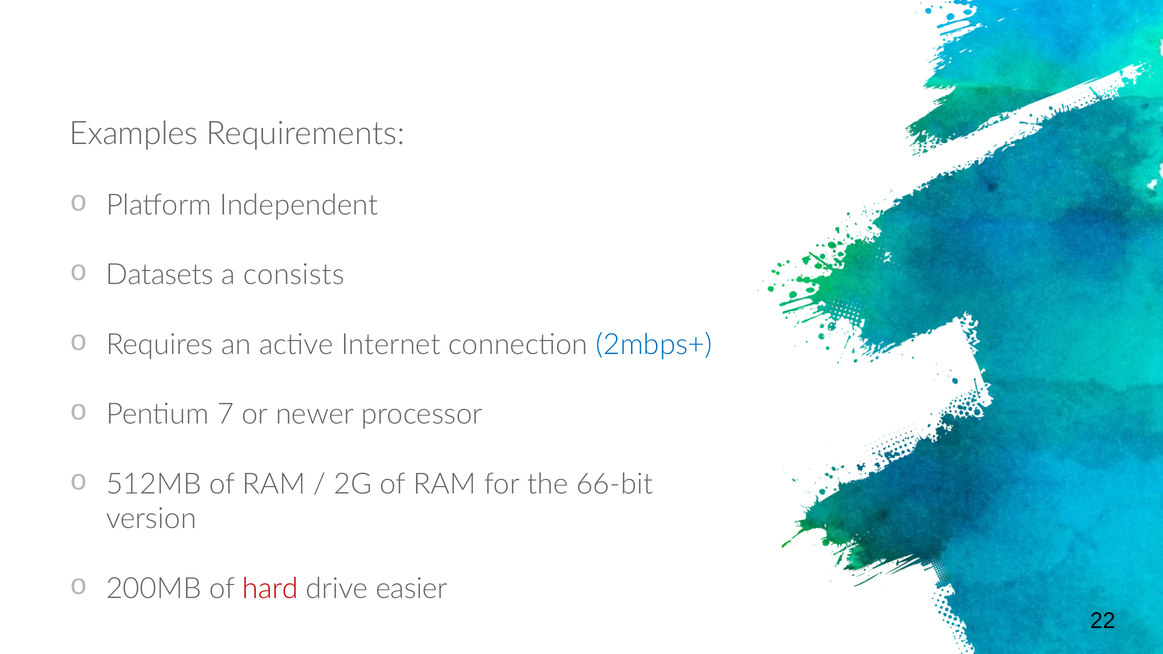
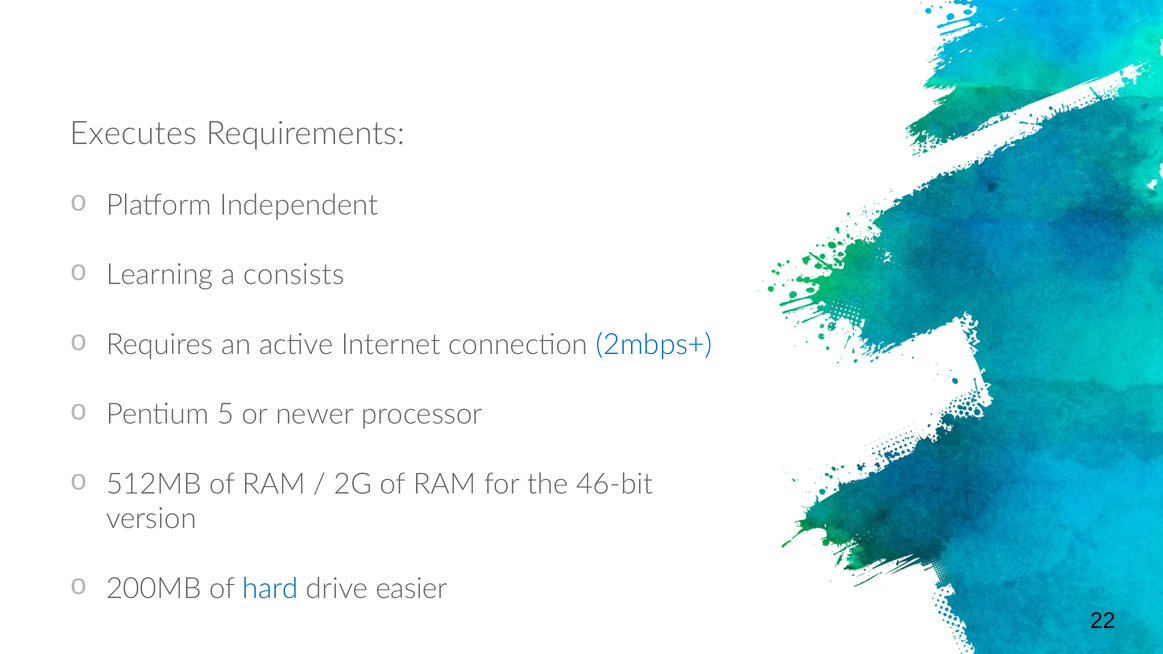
Examples: Examples -> Executes
Datasets: Datasets -> Learning
7: 7 -> 5
66-bit: 66-bit -> 46-bit
hard colour: red -> blue
